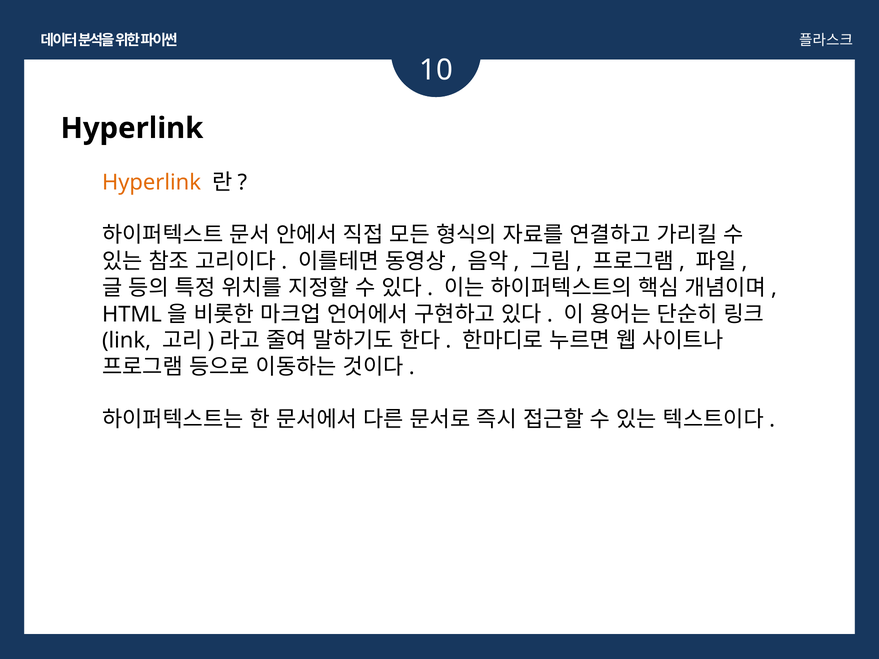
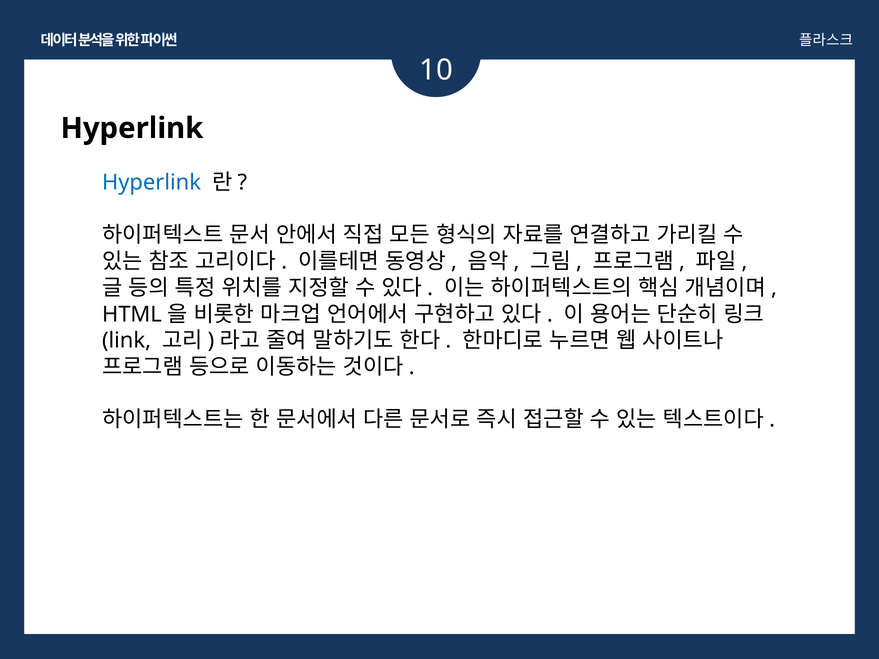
Hyperlink at (152, 183) colour: orange -> blue
